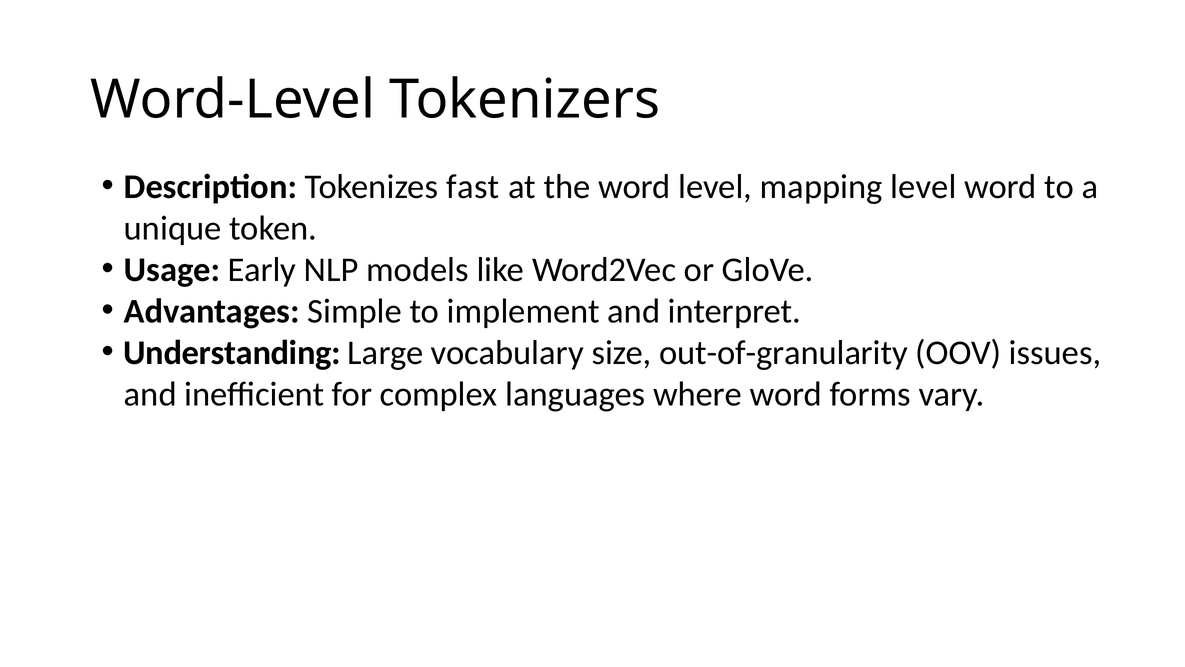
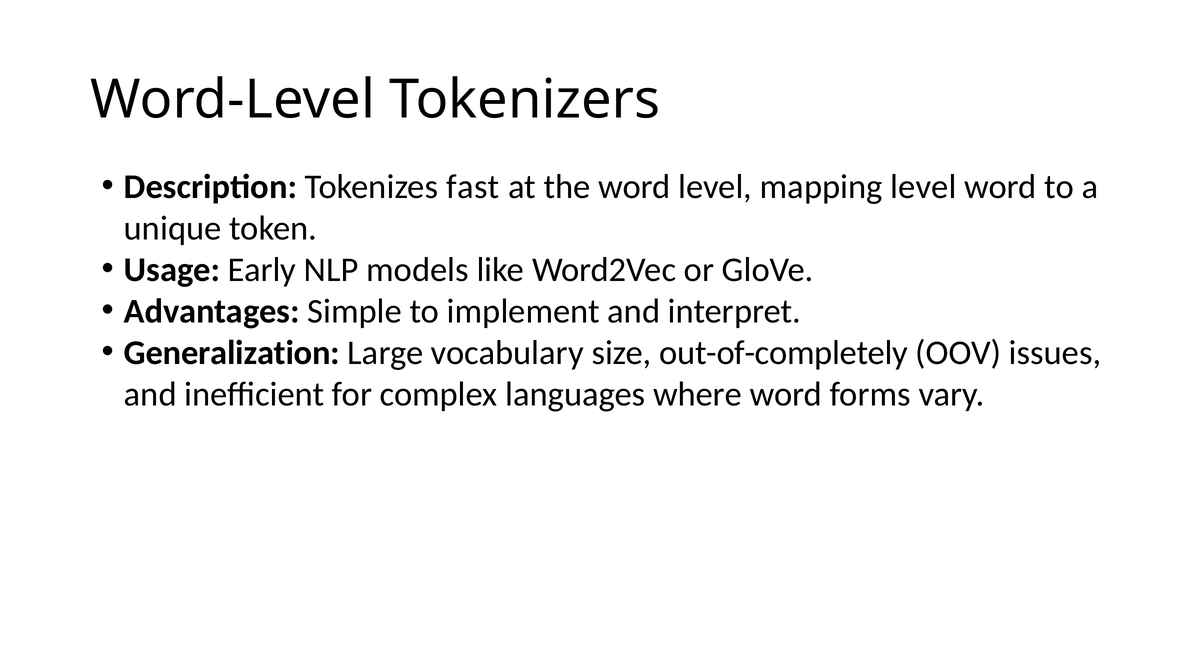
Understanding: Understanding -> Generalization
out-of-granularity: out-of-granularity -> out-of-completely
